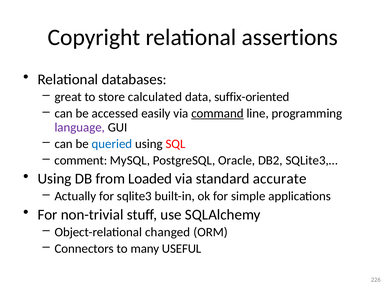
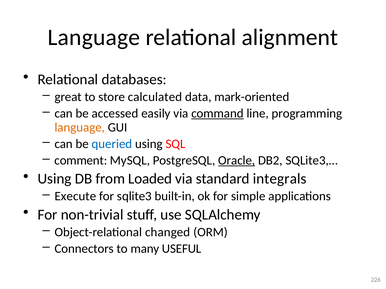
Copyright at (94, 37): Copyright -> Language
assertions: assertions -> alignment
suffix-oriented: suffix-oriented -> mark-oriented
language at (80, 128) colour: purple -> orange
Oracle underline: none -> present
accurate: accurate -> integrals
Actually: Actually -> Execute
